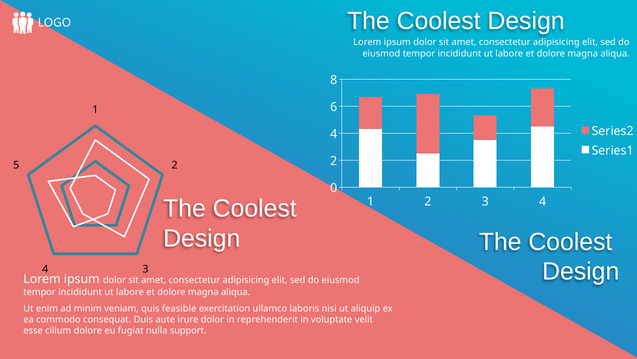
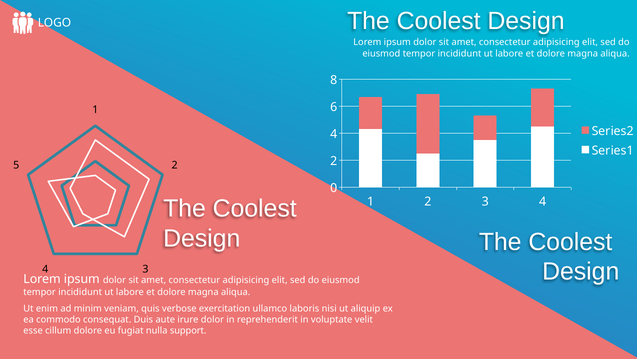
feasible: feasible -> verbose
